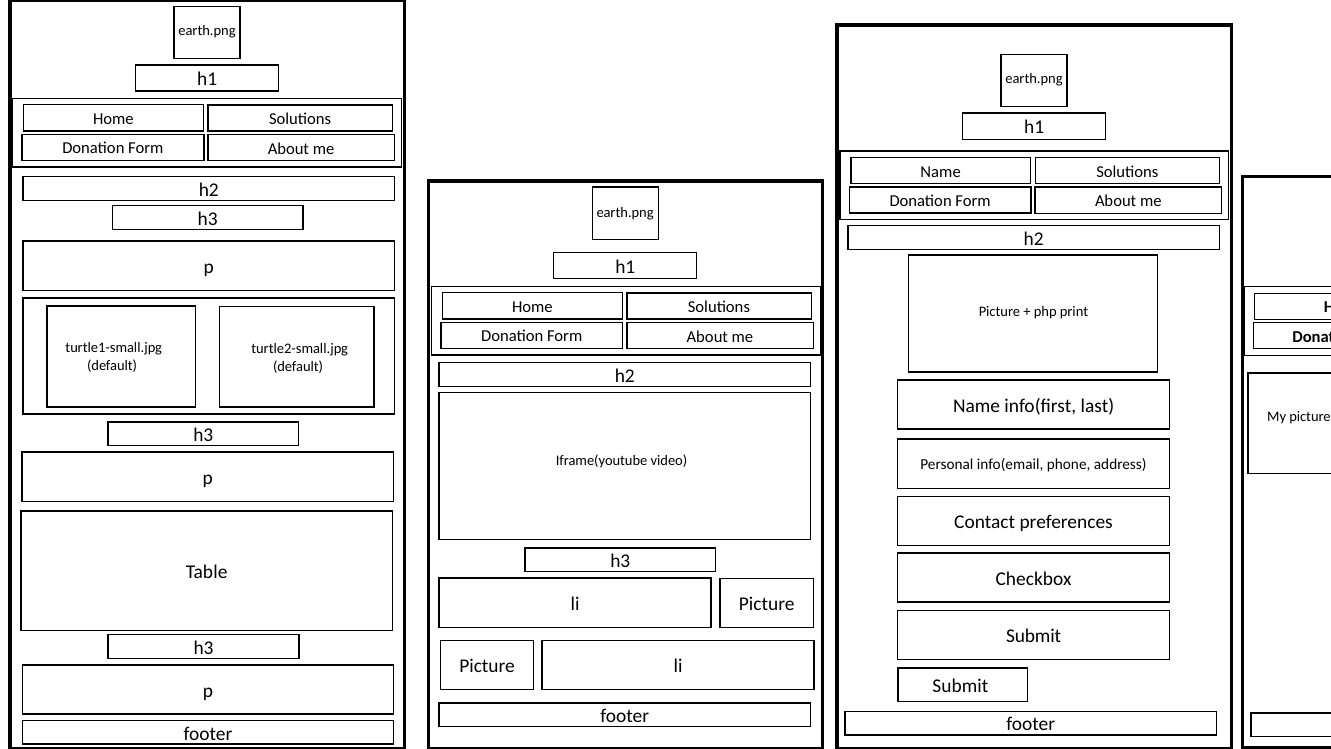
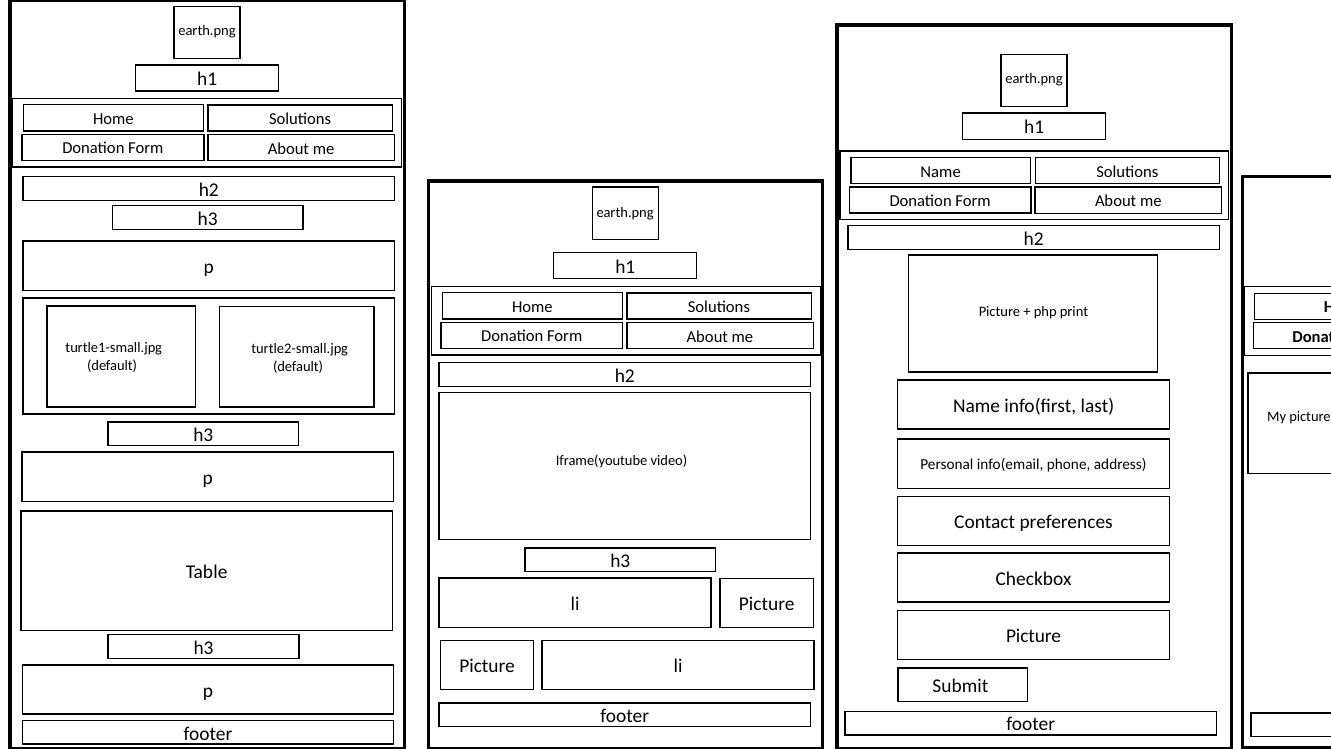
Submit at (1034, 636): Submit -> Picture
